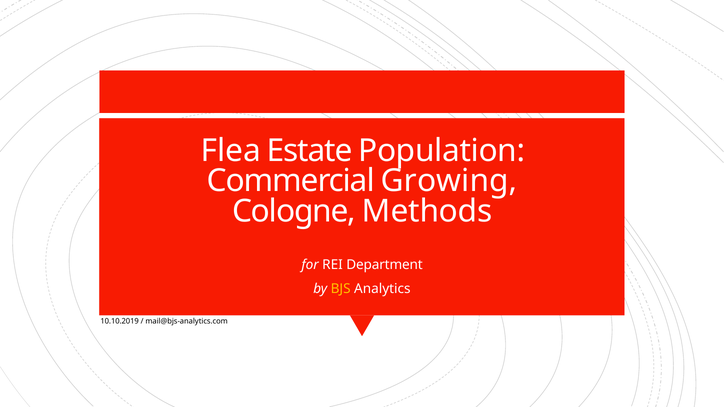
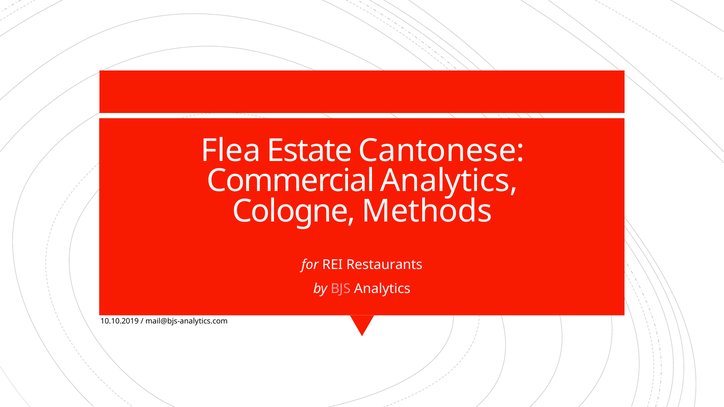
Population: Population -> Cantonese
Commercial Growing: Growing -> Analytics
Department: Department -> Restaurants
BJS colour: yellow -> pink
